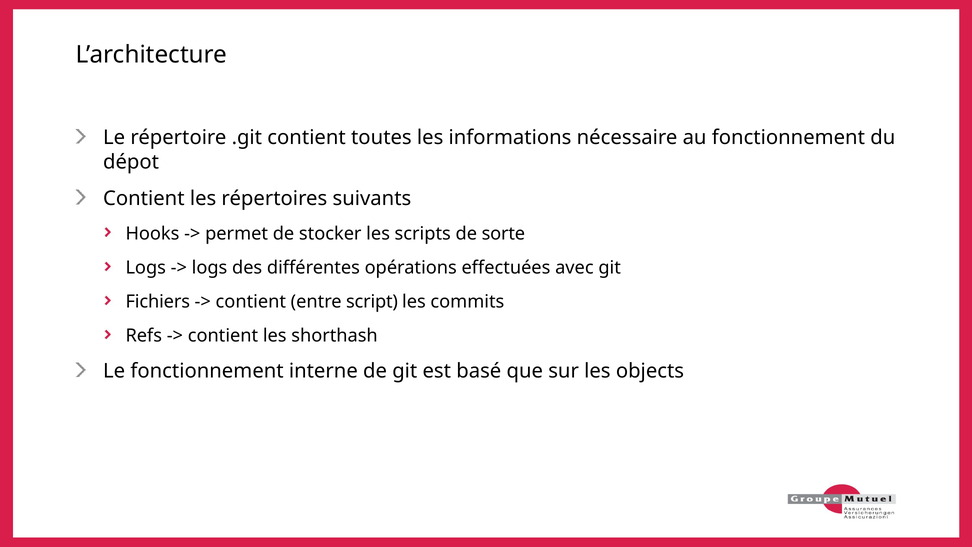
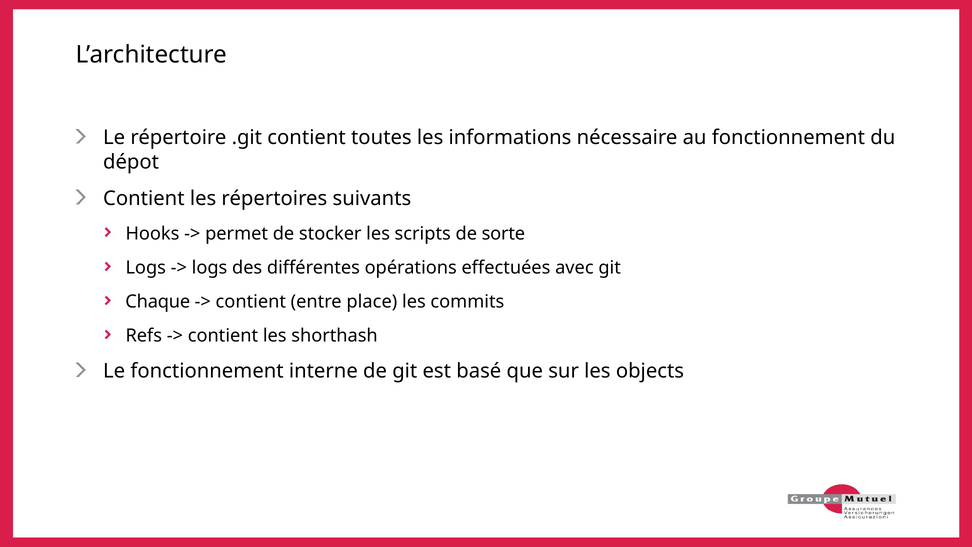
Fichiers: Fichiers -> Chaque
script: script -> place
